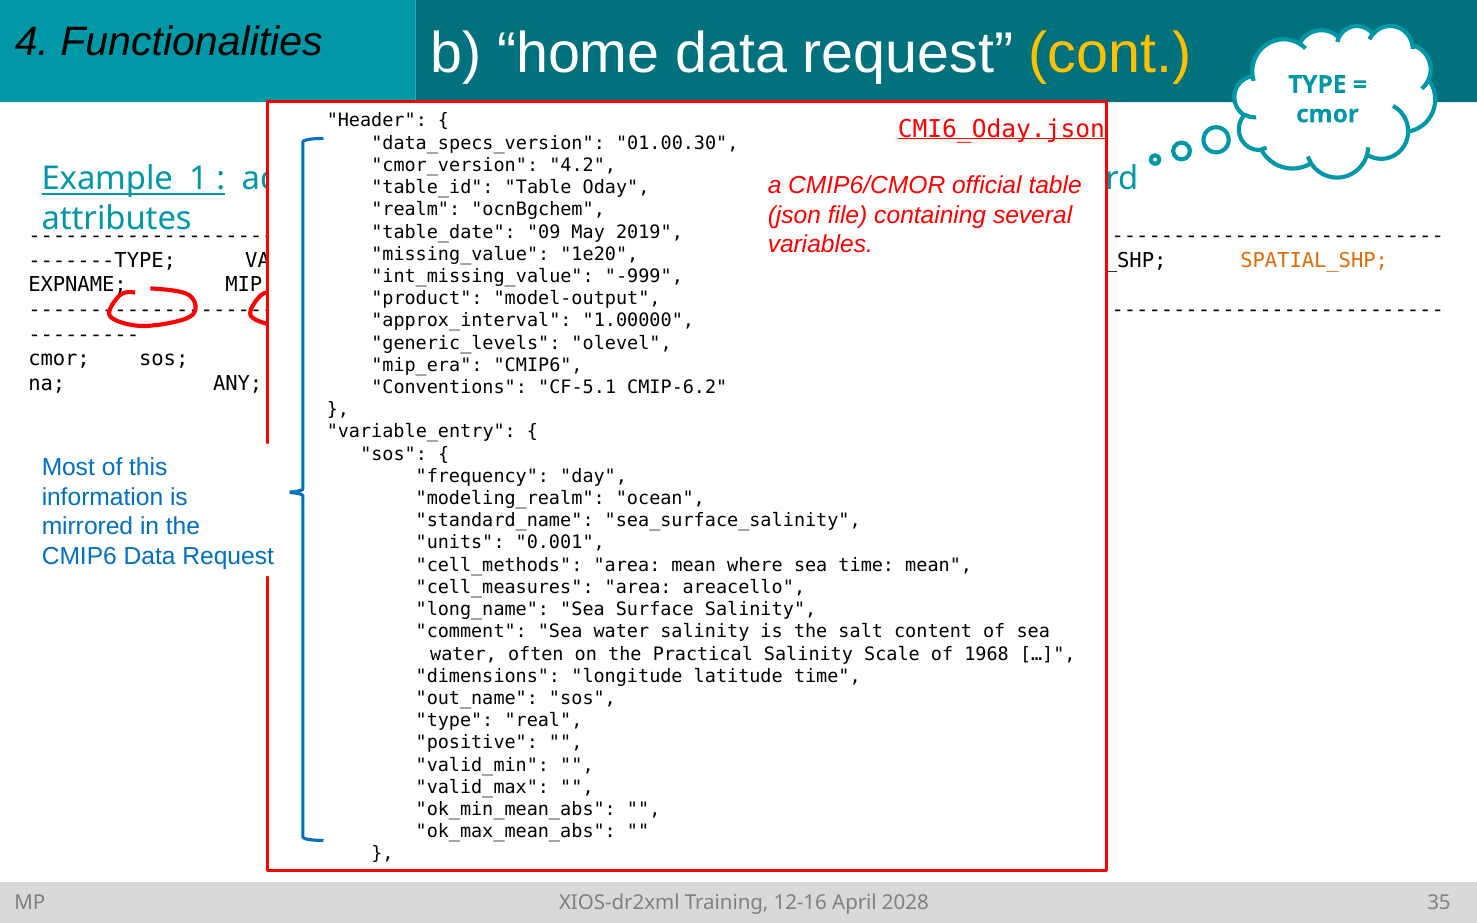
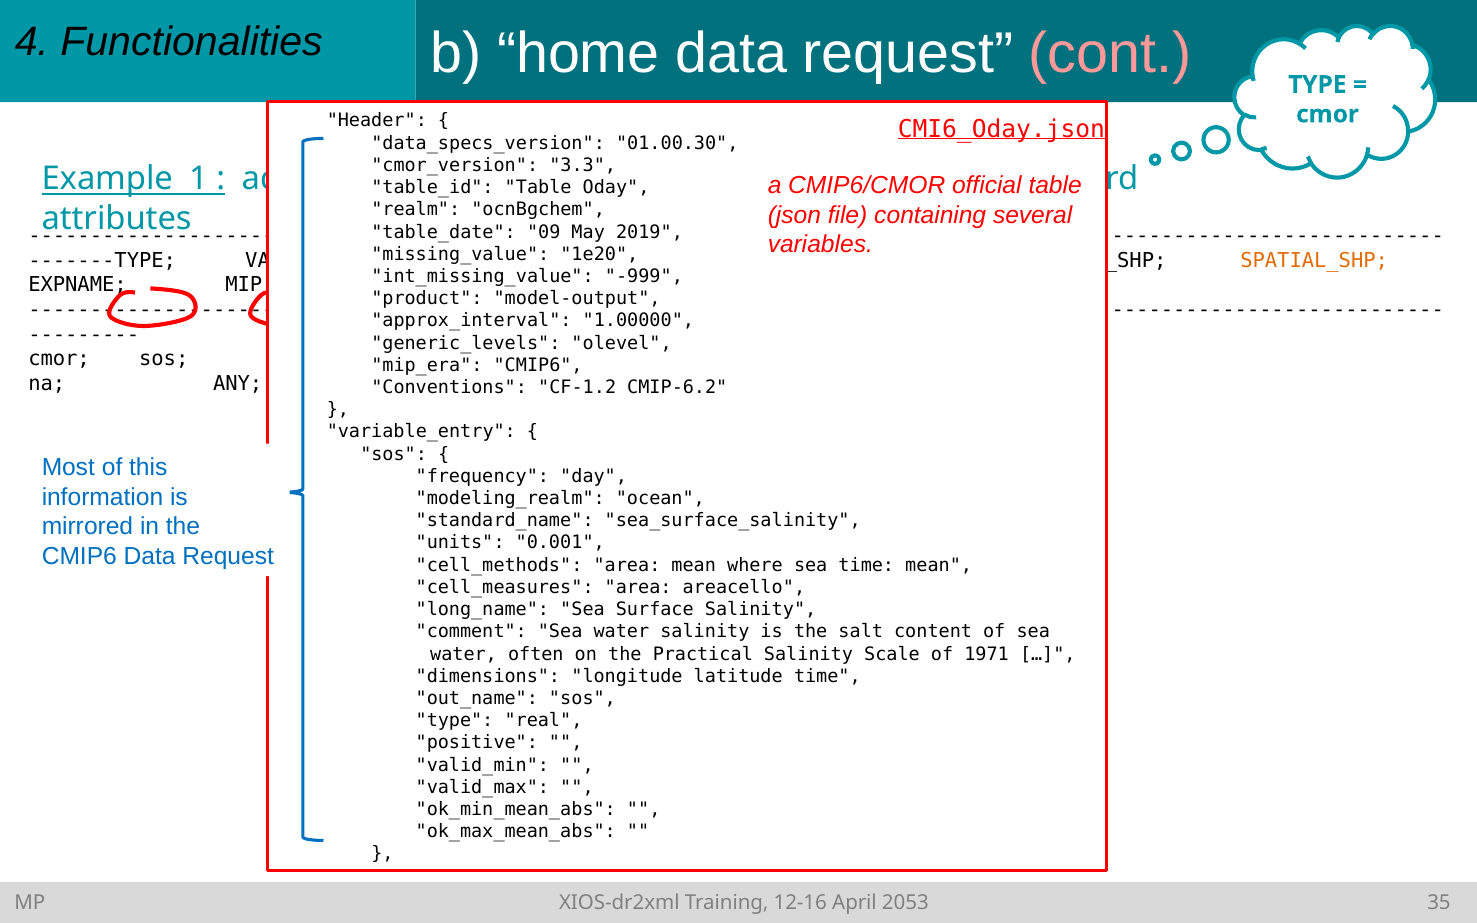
cont colour: yellow -> pink
4.2: 4.2 -> 3.3
CF-5.1: CF-5.1 -> CF-1.2
1968: 1968 -> 1971
2028: 2028 -> 2053
